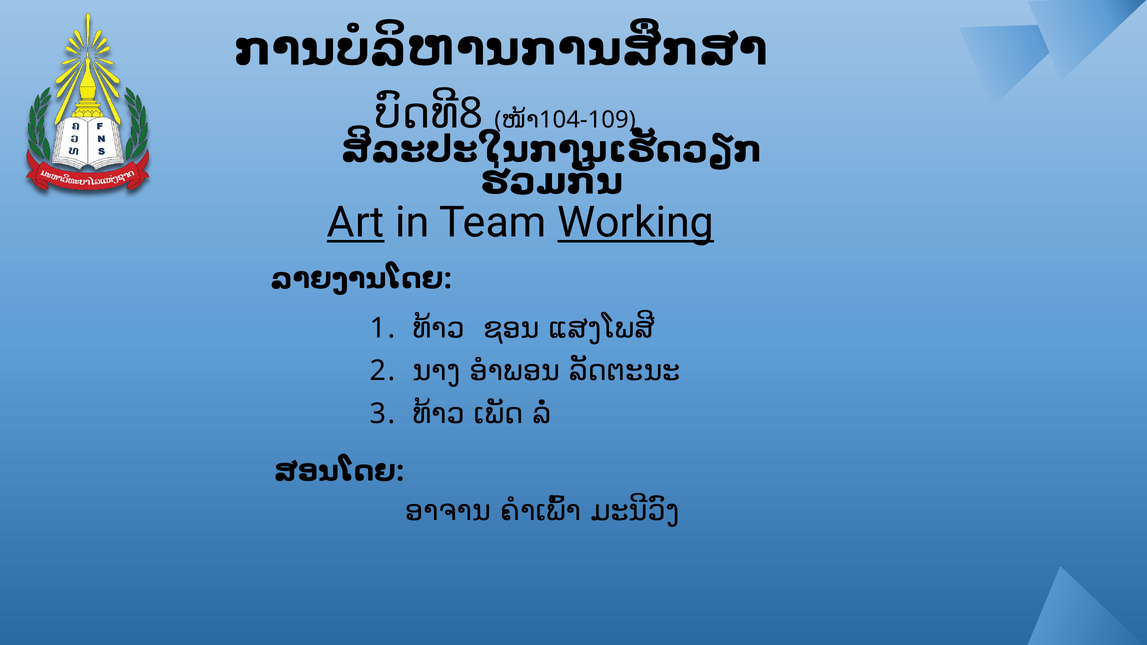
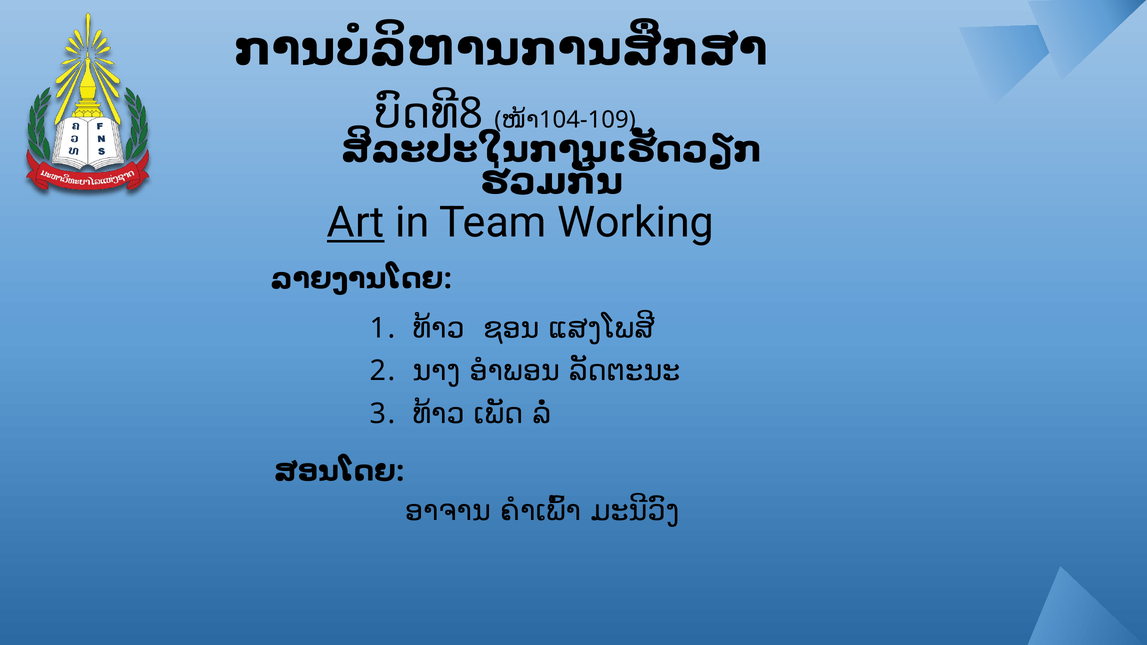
Working underline: present -> none
